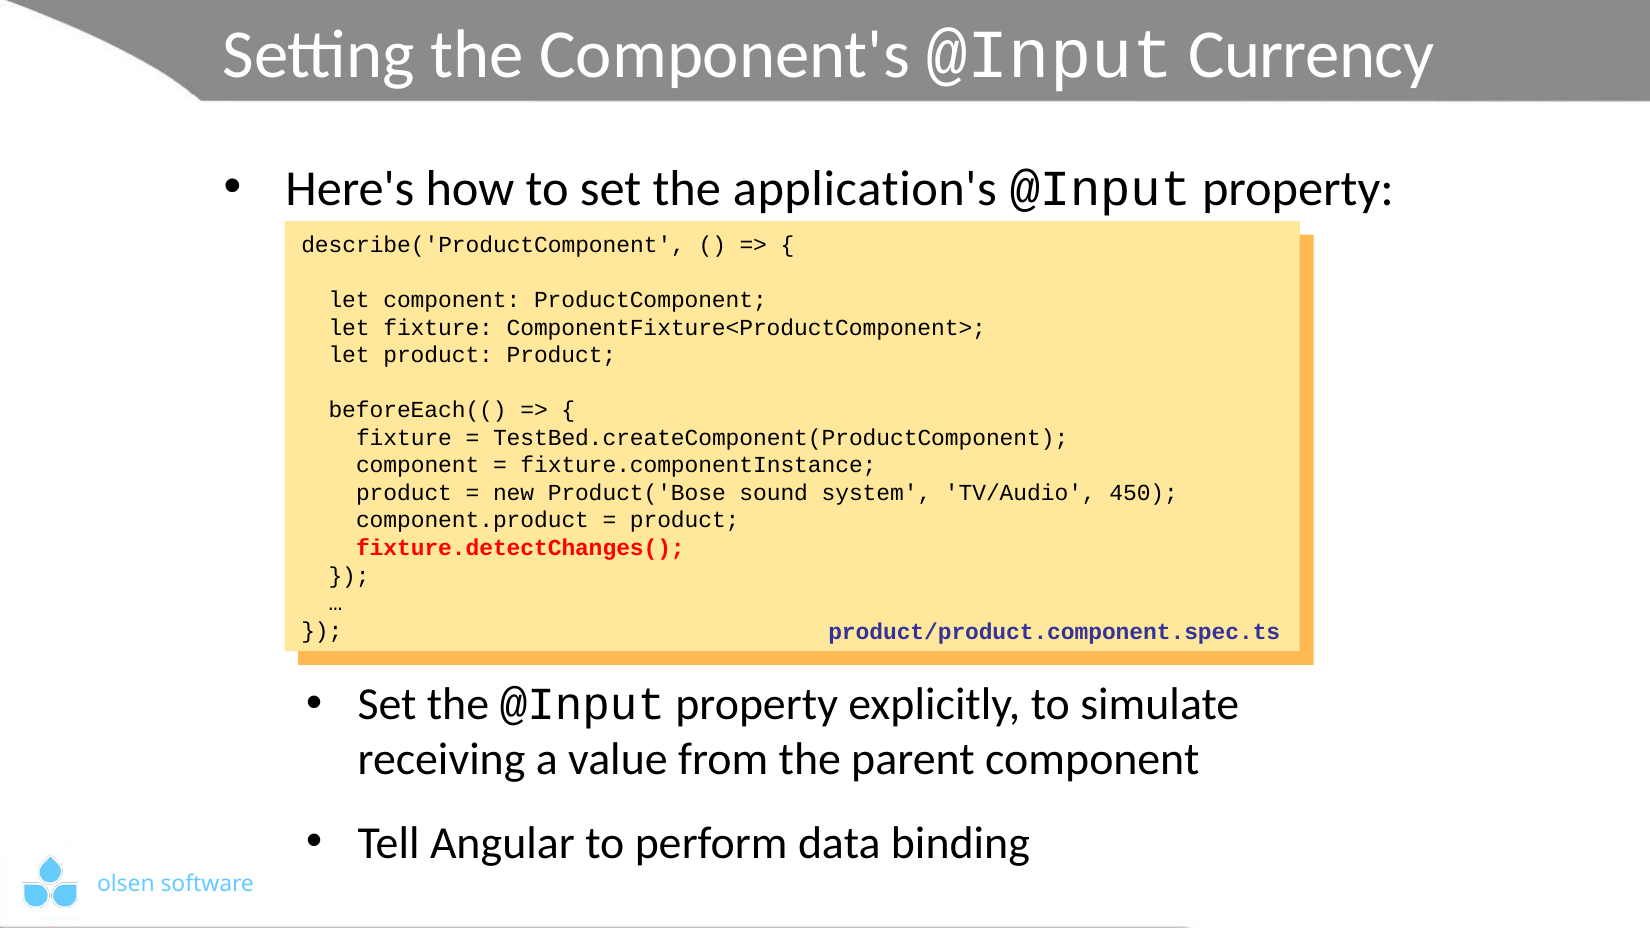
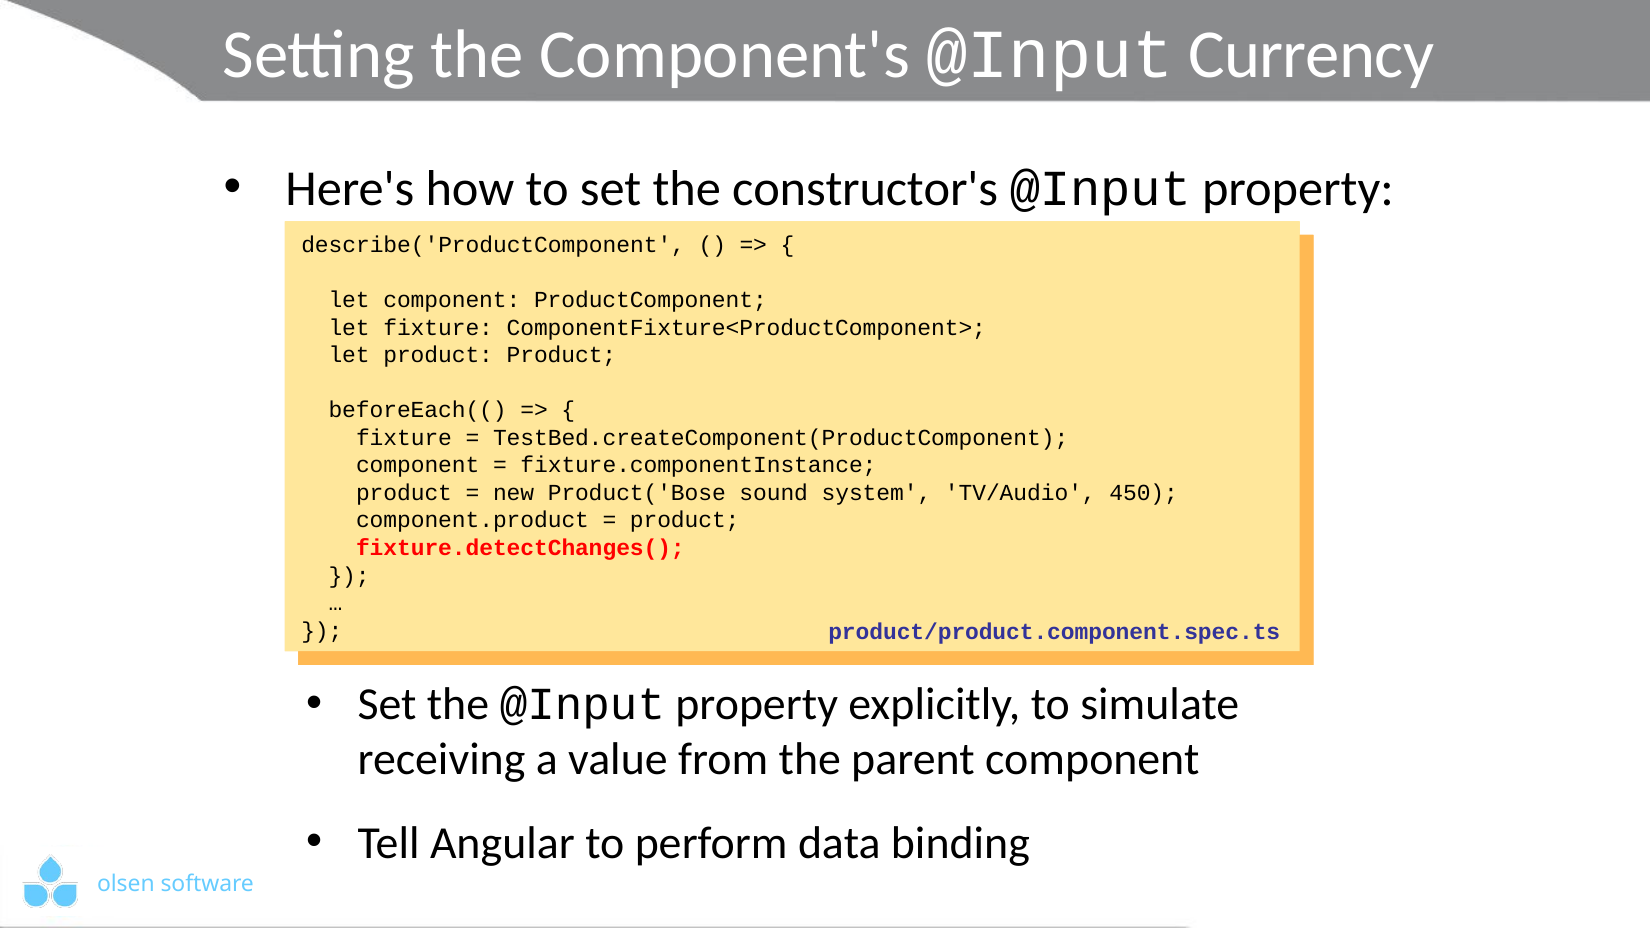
application's: application's -> constructor's
